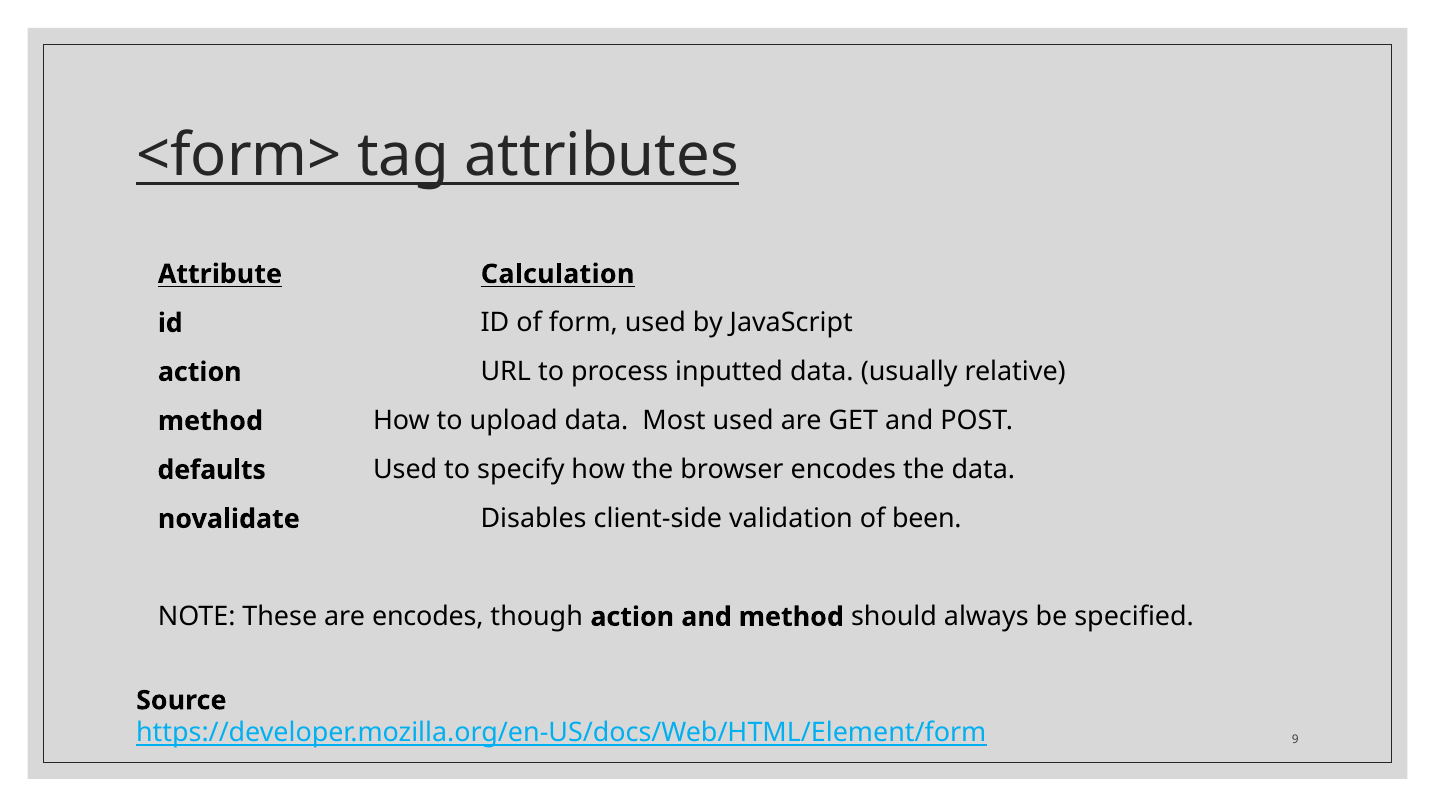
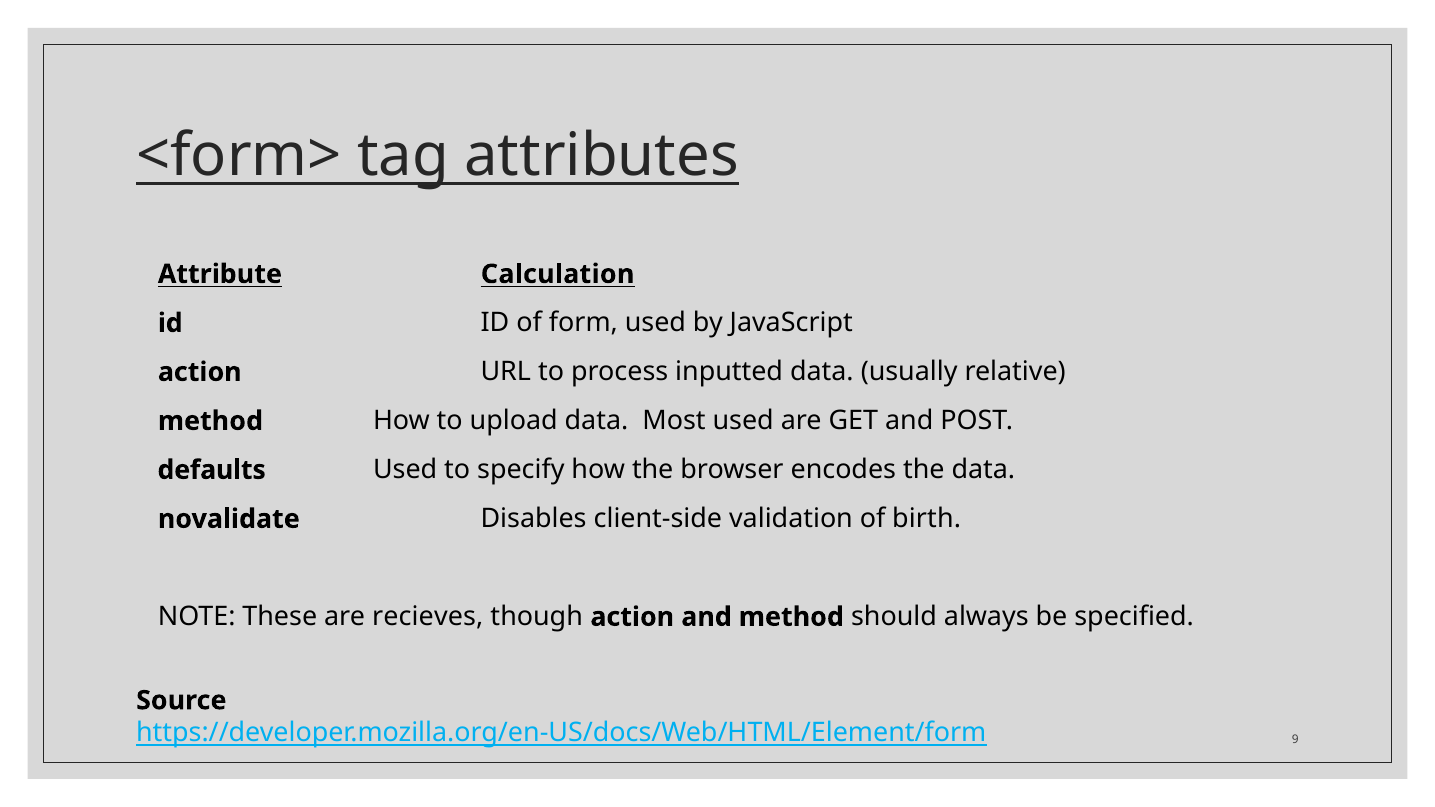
been: been -> birth
are encodes: encodes -> recieves
